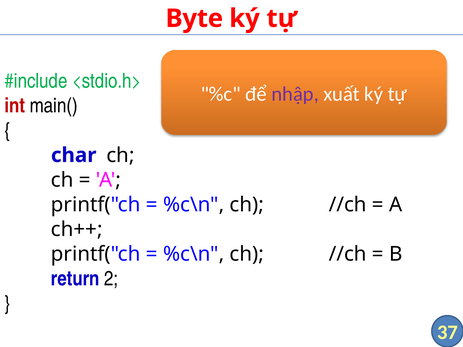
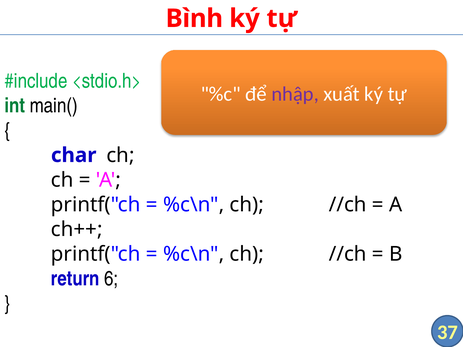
Byte: Byte -> Bình
int colour: red -> green
2: 2 -> 6
